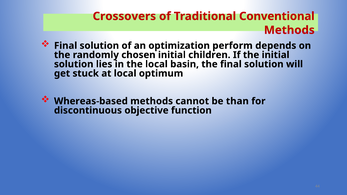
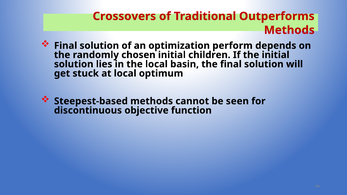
Conventional: Conventional -> Outperforms
Whereas-based: Whereas-based -> Steepest-based
than: than -> seen
